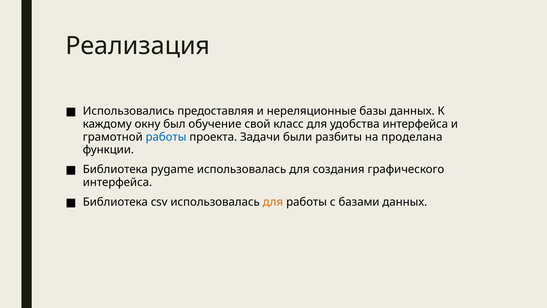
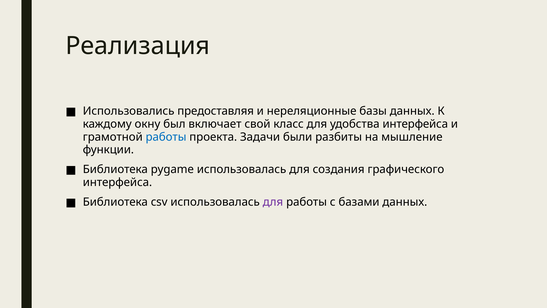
обучение: обучение -> включает
проделана: проделана -> мышление
для at (273, 202) colour: orange -> purple
